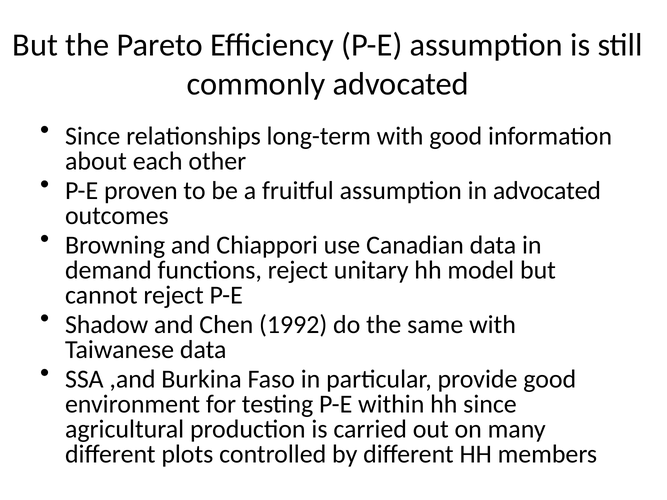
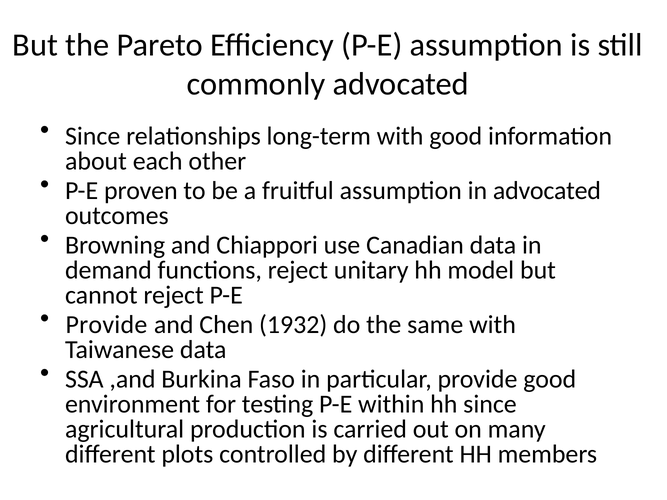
Shadow at (107, 325): Shadow -> Provide
1992: 1992 -> 1932
